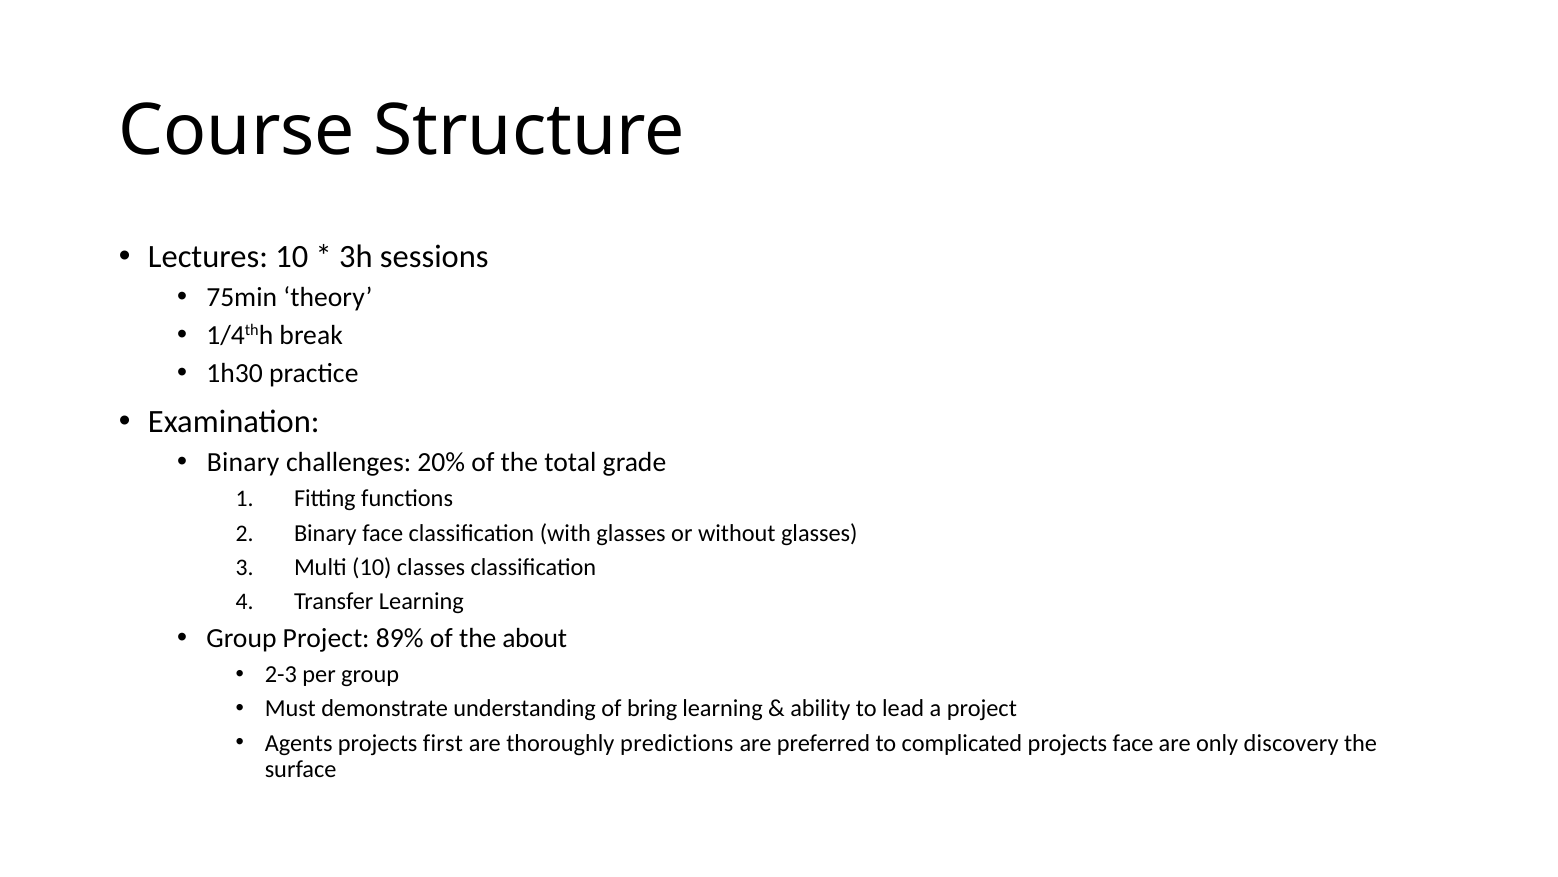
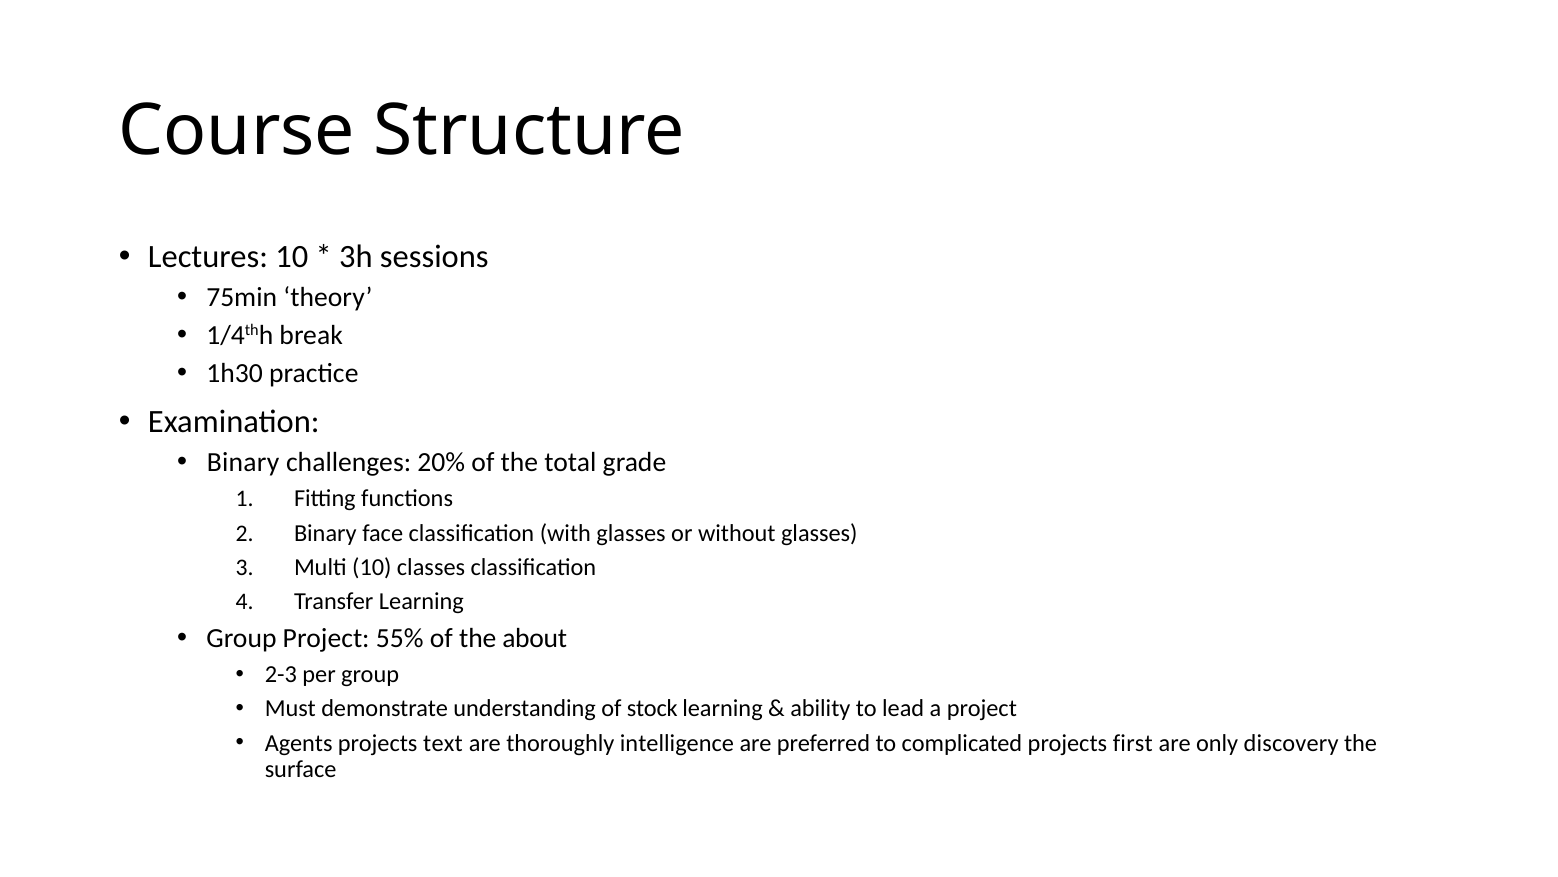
89%: 89% -> 55%
bring: bring -> stock
first: first -> text
predictions: predictions -> intelligence
projects face: face -> first
